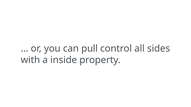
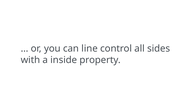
pull: pull -> line
